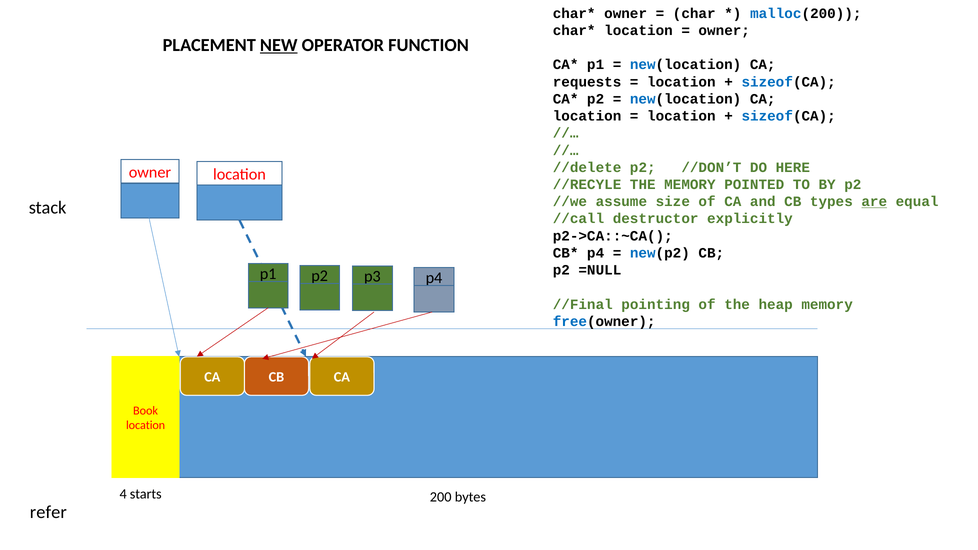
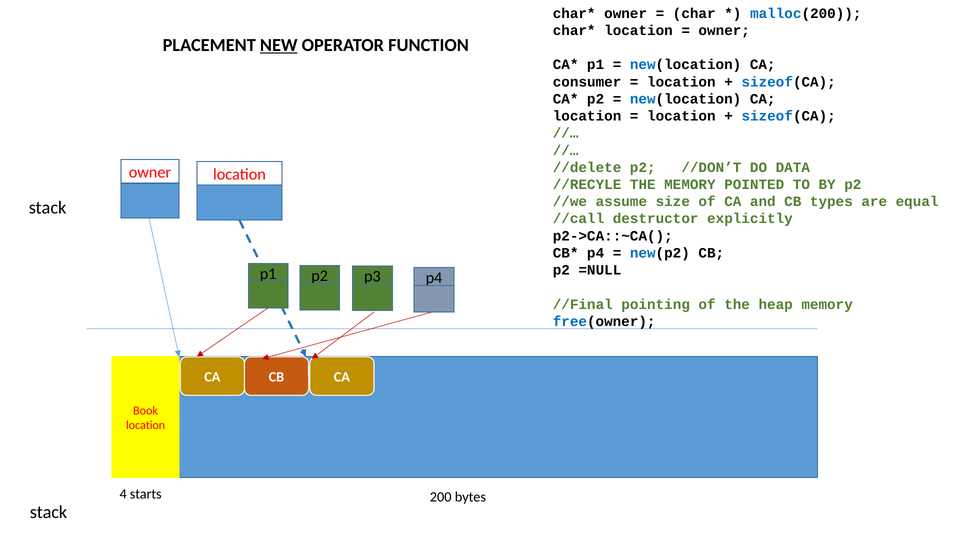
requests: requests -> consumer
HERE: HERE -> DATA
are underline: present -> none
refer at (48, 512): refer -> stack
